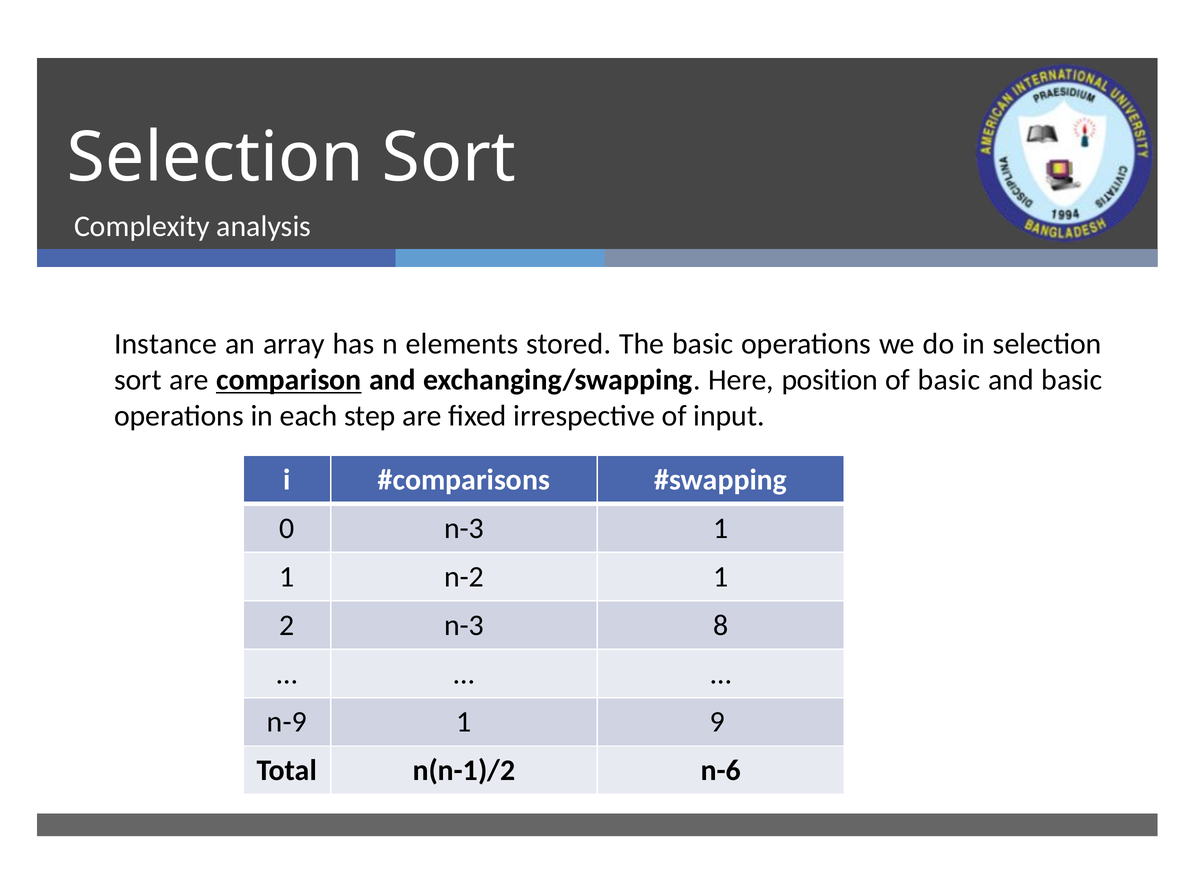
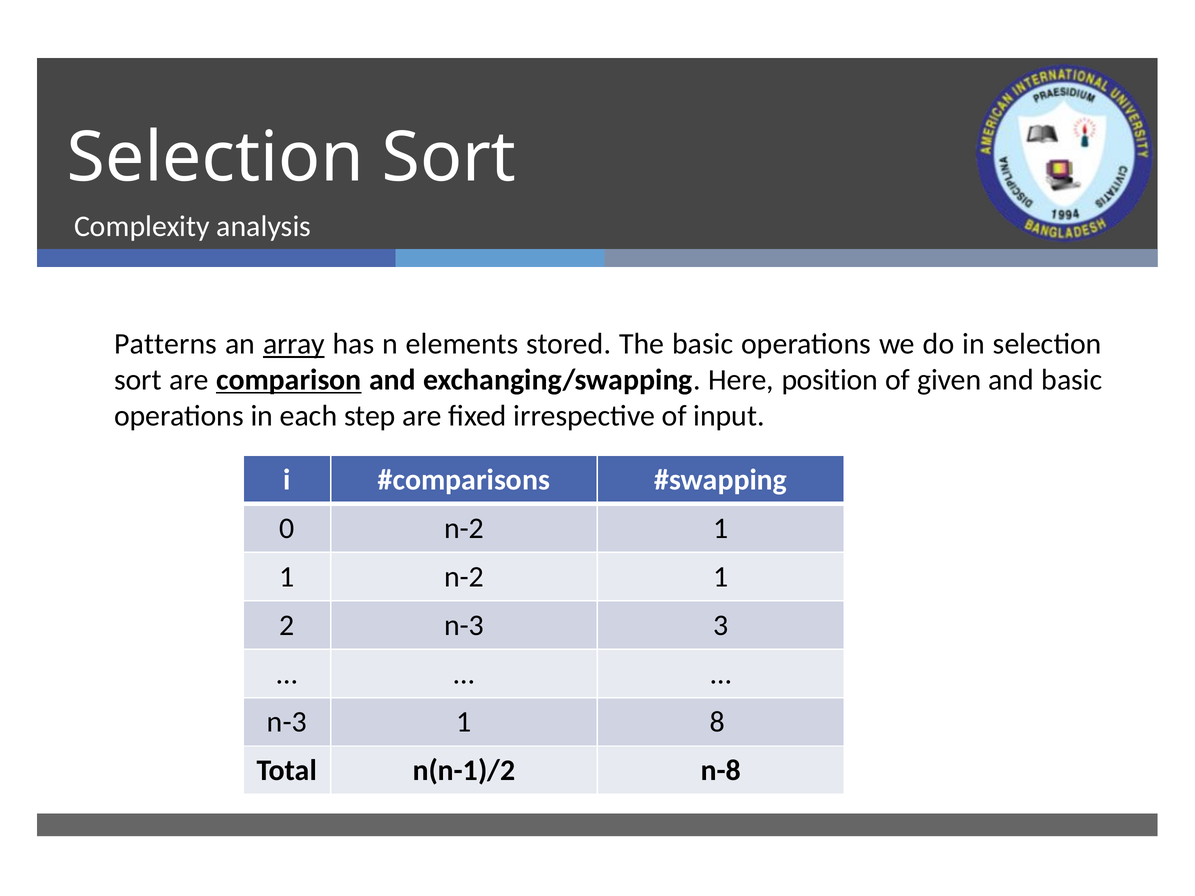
Instance: Instance -> Patterns
array underline: none -> present
of basic: basic -> given
0 n-3: n-3 -> n-2
8: 8 -> 3
n-9 at (287, 722): n-9 -> n-3
9: 9 -> 8
n-6: n-6 -> n-8
